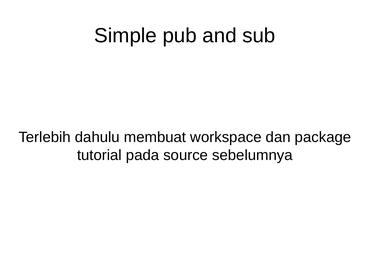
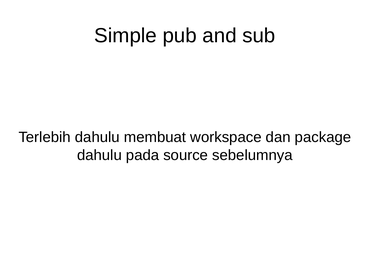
tutorial at (99, 155): tutorial -> dahulu
